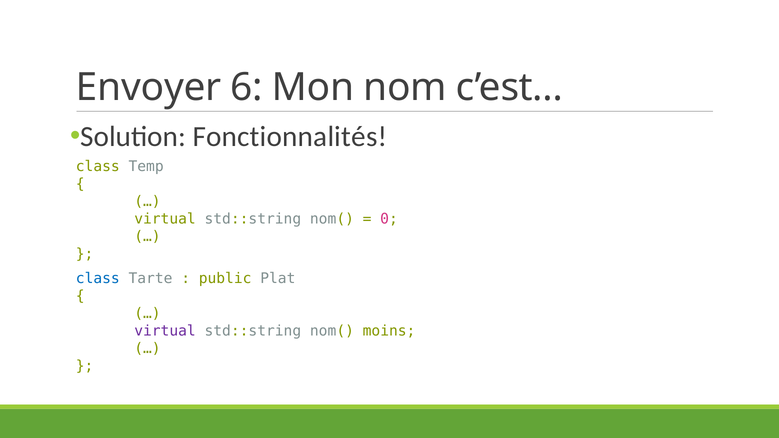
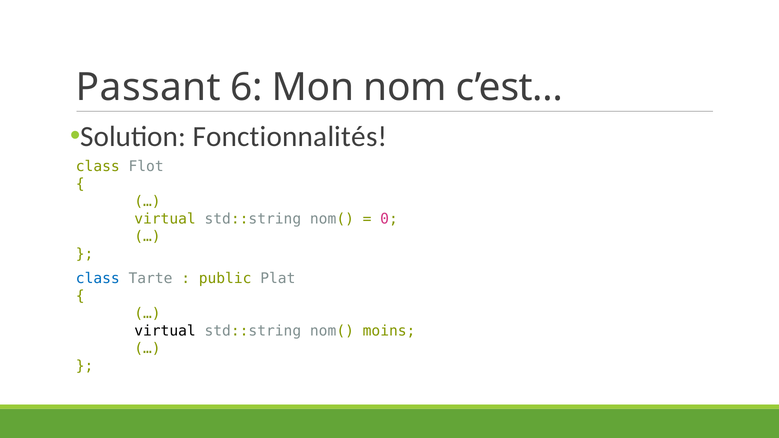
Envoyer: Envoyer -> Passant
Temp: Temp -> Flot
virtual at (165, 331) colour: purple -> black
